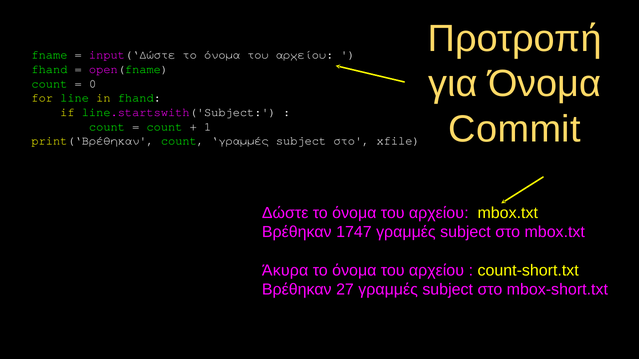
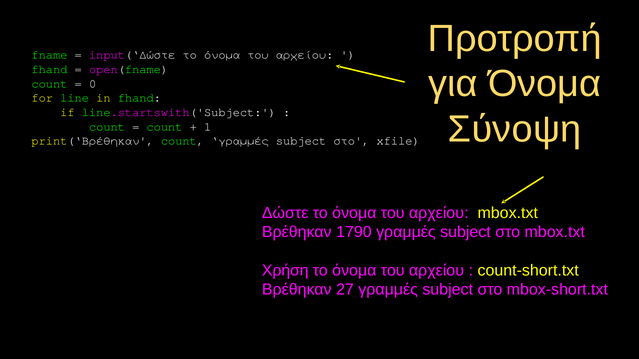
Commit: Commit -> Σύνοψη
1747: 1747 -> 1790
Άκυρα: Άκυρα -> Χρήση
